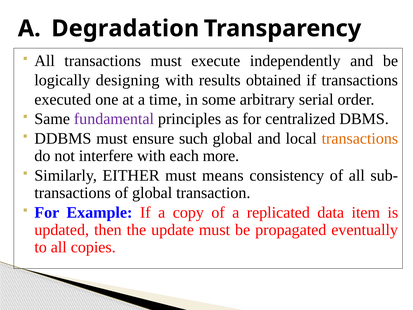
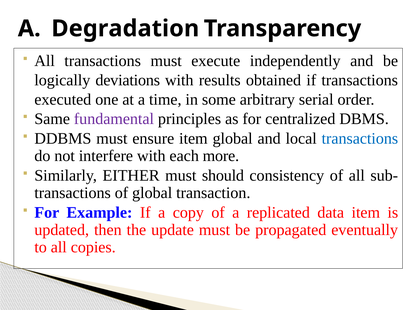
designing: designing -> deviations
ensure such: such -> item
transactions at (360, 138) colour: orange -> blue
means: means -> should
